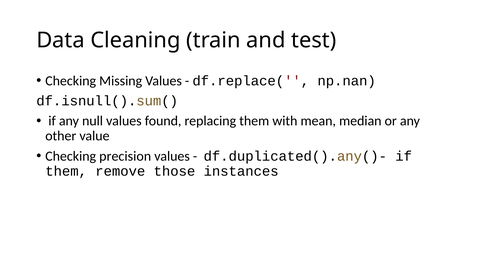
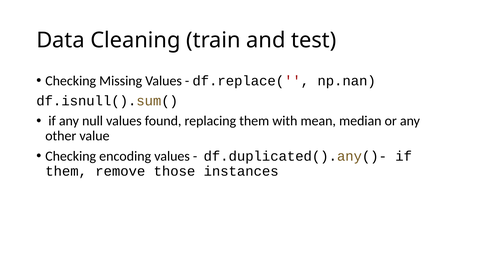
precision: precision -> encoding
